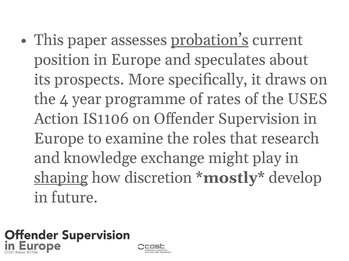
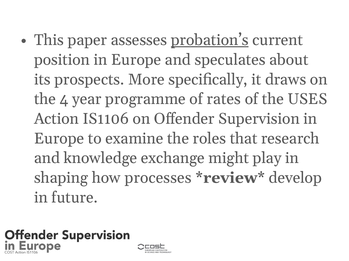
shaping underline: present -> none
discretion: discretion -> processes
mostly: mostly -> review
